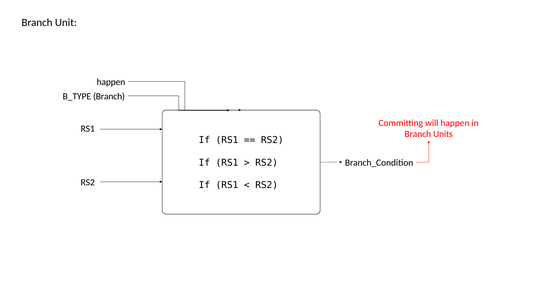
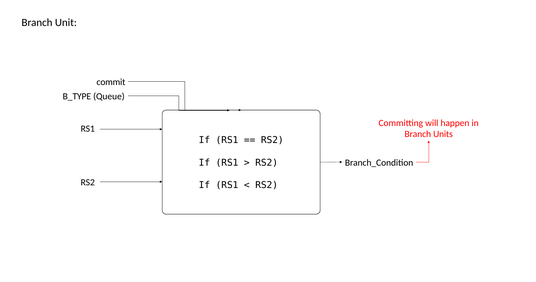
happen at (111, 82): happen -> commit
B_TYPE Branch: Branch -> Queue
